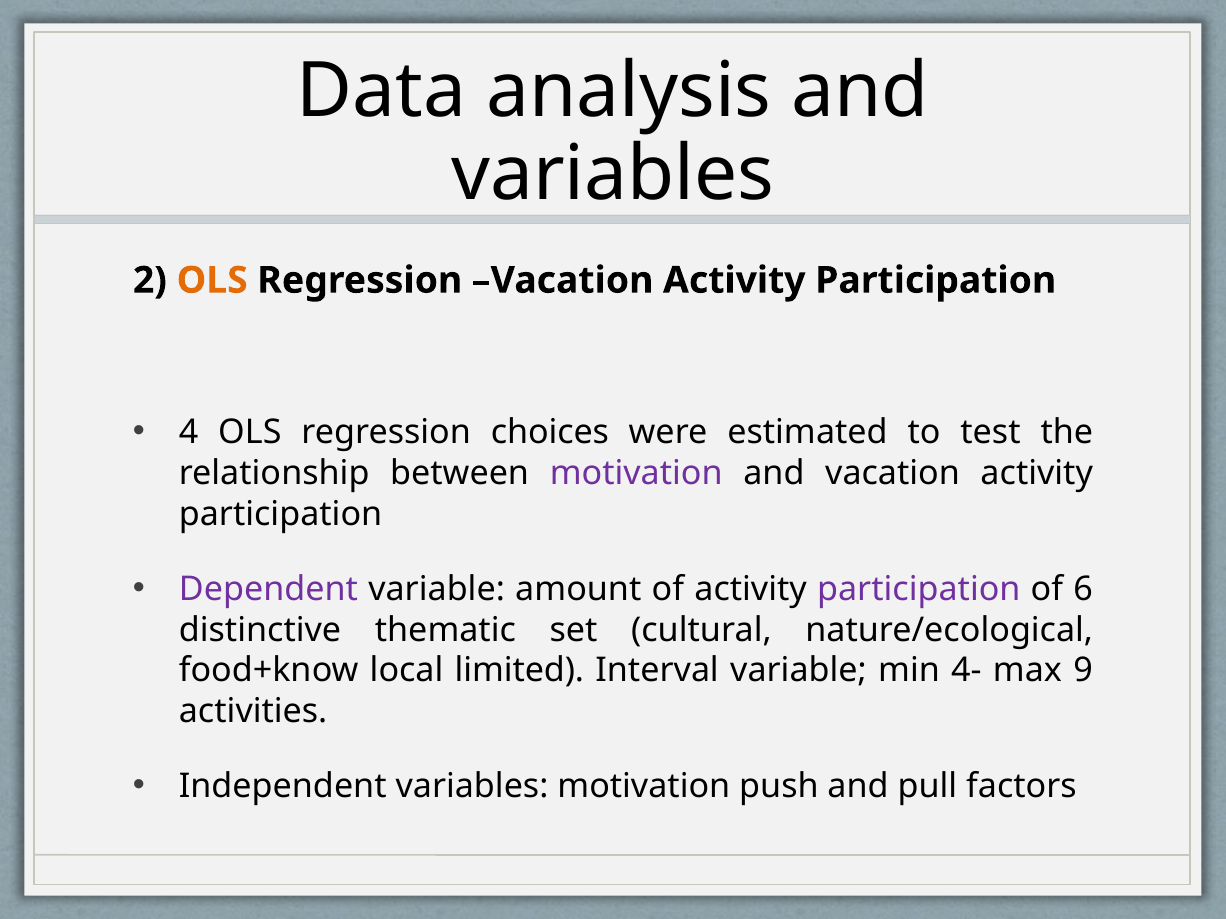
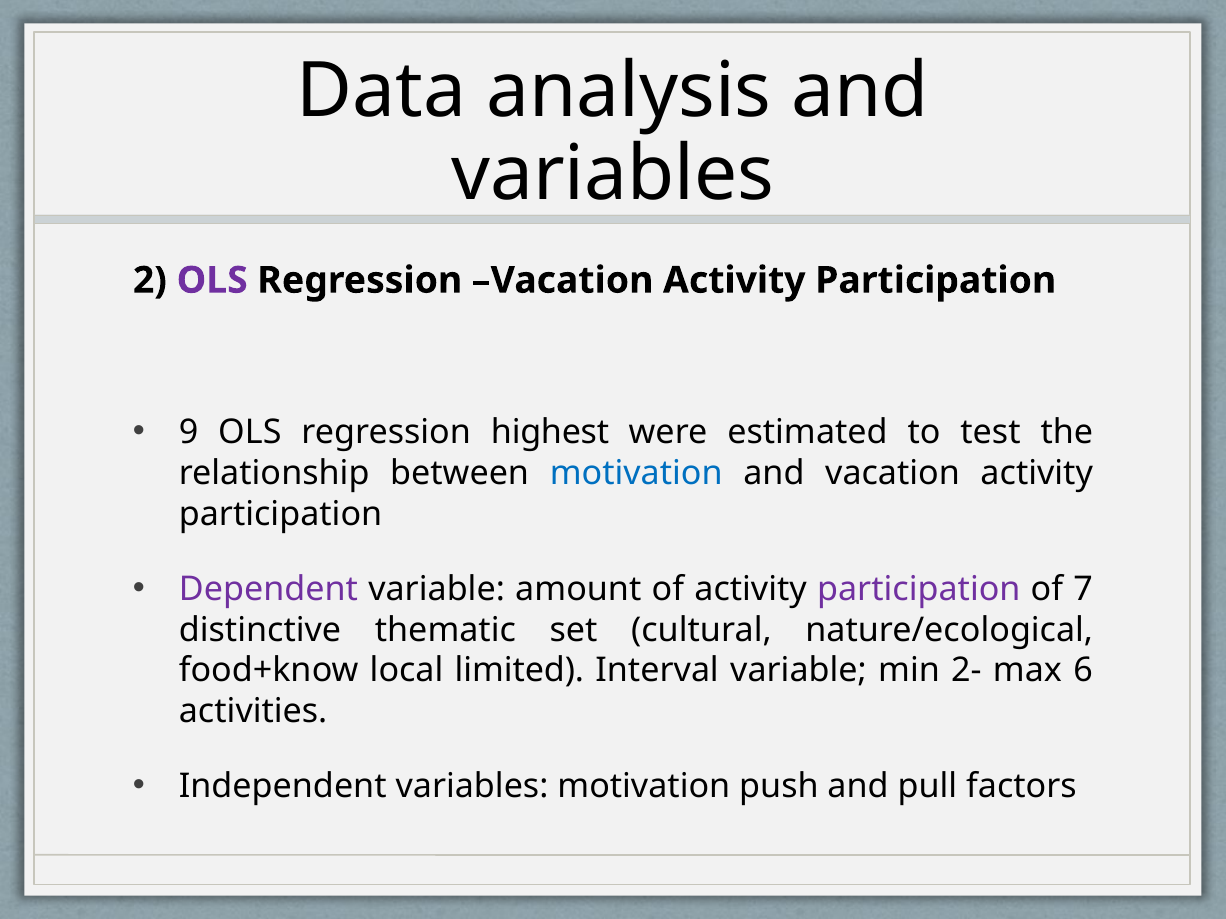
OLS at (212, 281) colour: orange -> purple
4: 4 -> 9
choices: choices -> highest
motivation at (636, 473) colour: purple -> blue
6: 6 -> 7
4-: 4- -> 2-
9: 9 -> 6
